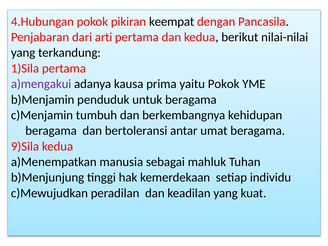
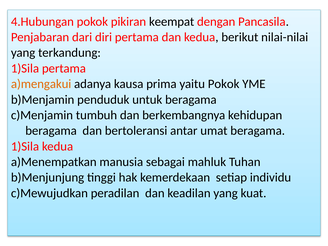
arti: arti -> diri
a)mengakui colour: purple -> orange
9)Sila at (25, 146): 9)Sila -> 1)Sila
